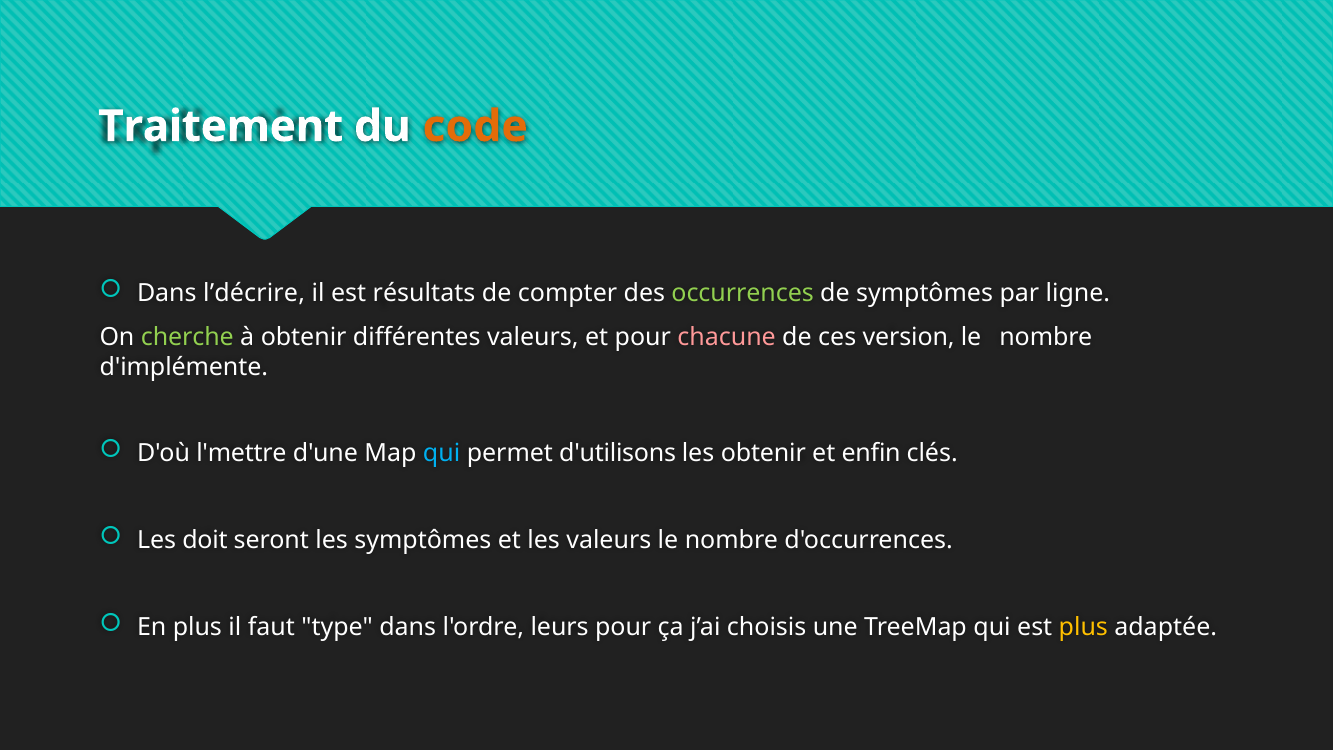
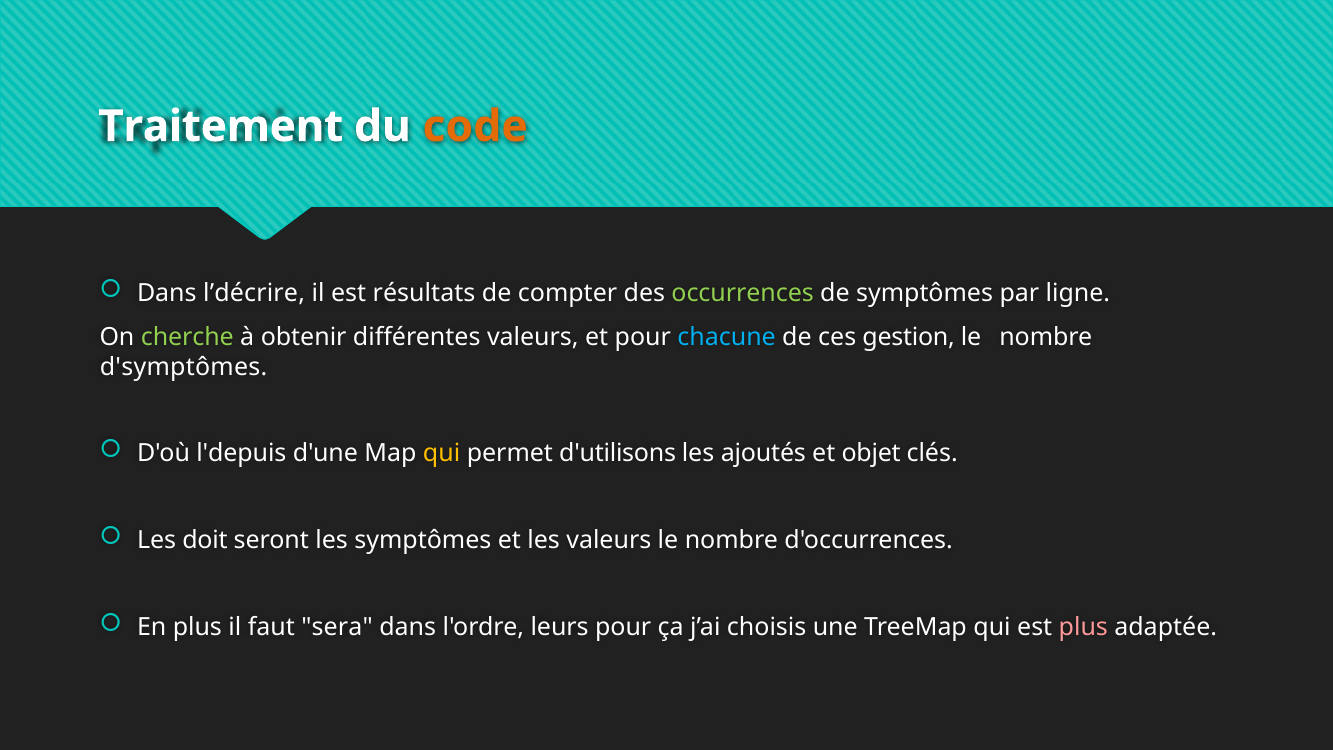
chacune colour: pink -> light blue
version: version -> gestion
d'implémente: d'implémente -> d'symptômes
l'mettre: l'mettre -> l'depuis
qui at (442, 453) colour: light blue -> yellow
les obtenir: obtenir -> ajoutés
enfin: enfin -> objet
type: type -> sera
plus at (1083, 627) colour: yellow -> pink
